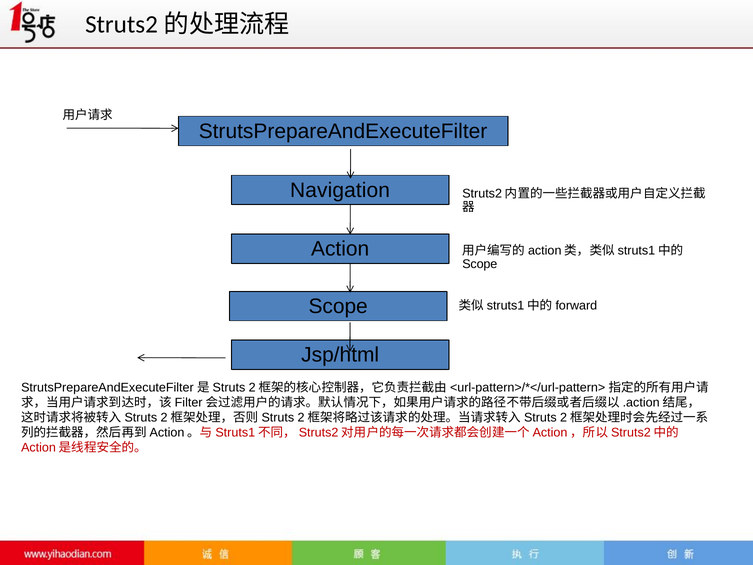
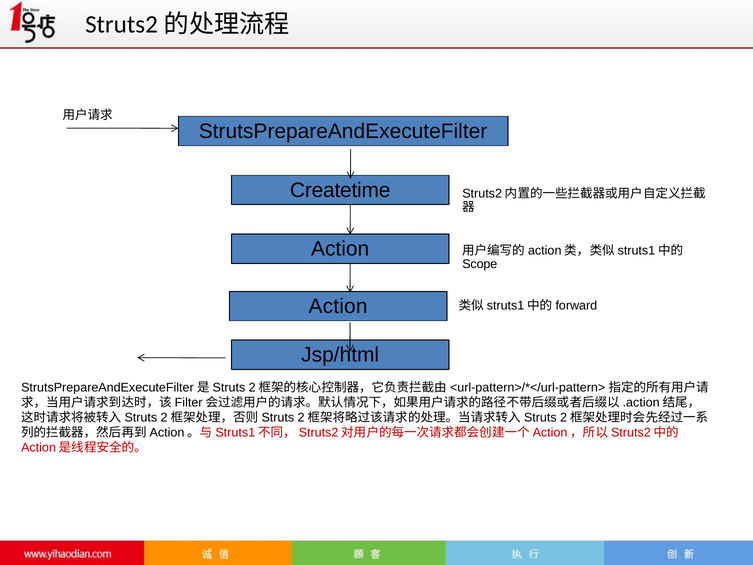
Navigation: Navigation -> Createtime
Scope at (338, 306): Scope -> Action
